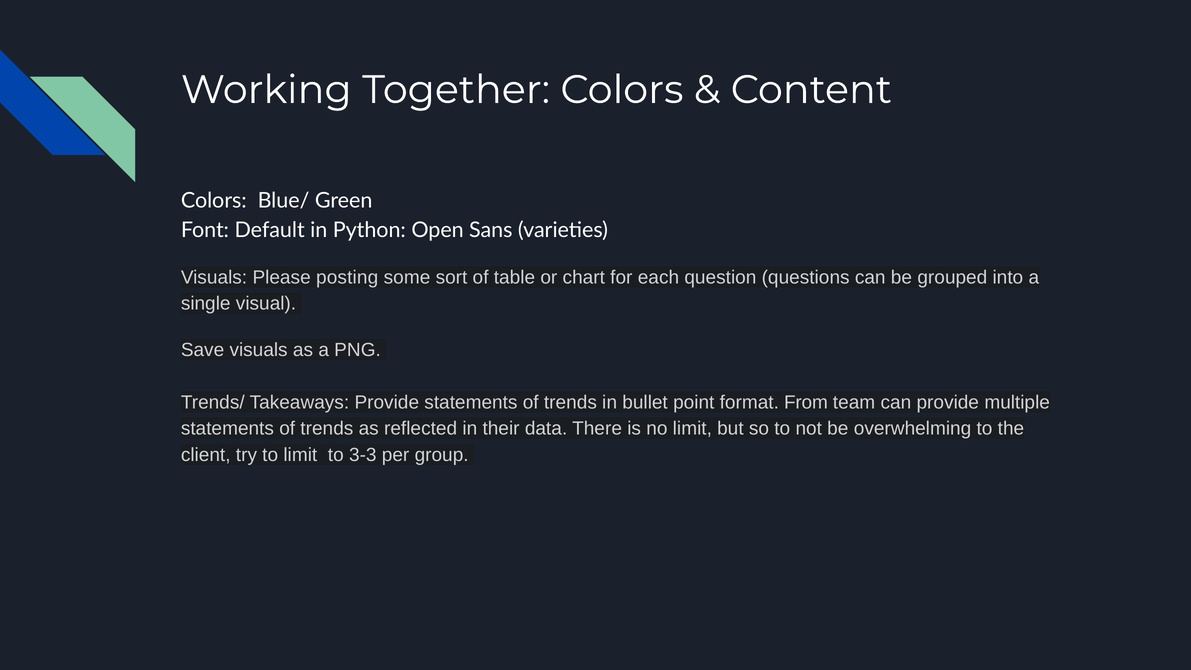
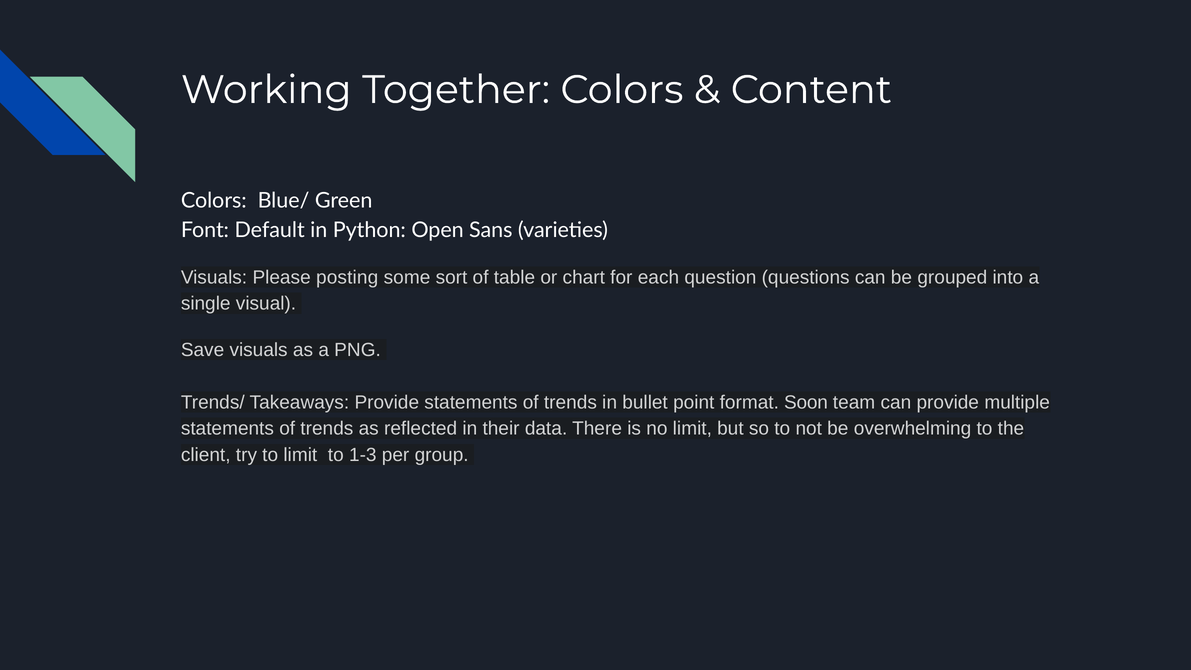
From: From -> Soon
3-3: 3-3 -> 1-3
